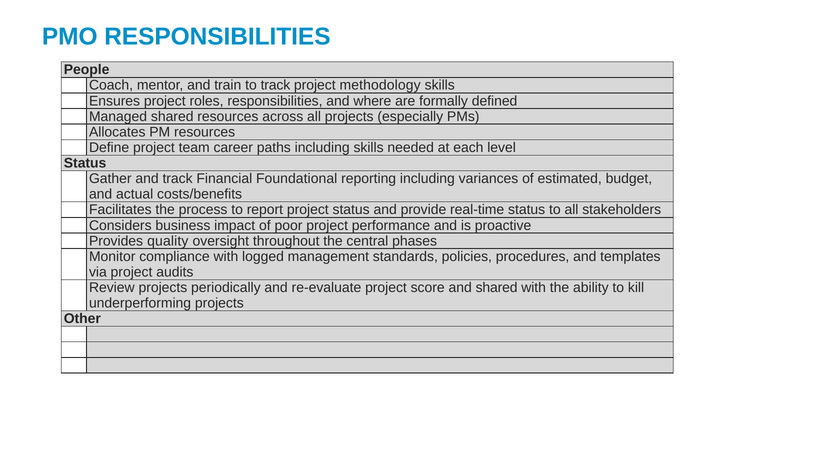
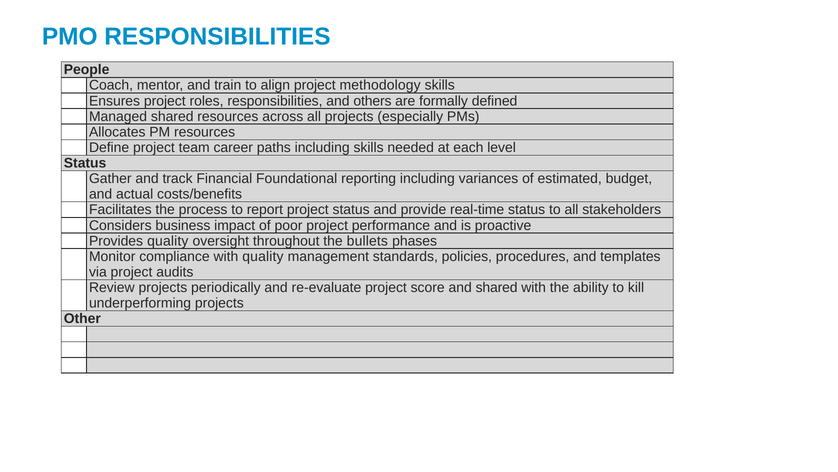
to track: track -> align
where: where -> others
central: central -> bullets
with logged: logged -> quality
